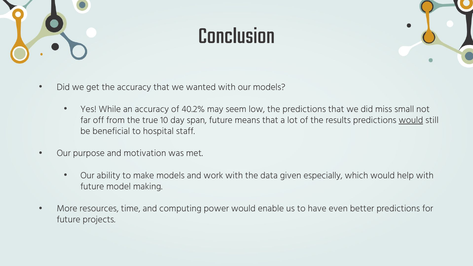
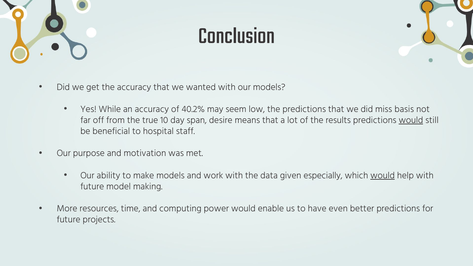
small: small -> basis
span future: future -> desire
would at (383, 175) underline: none -> present
